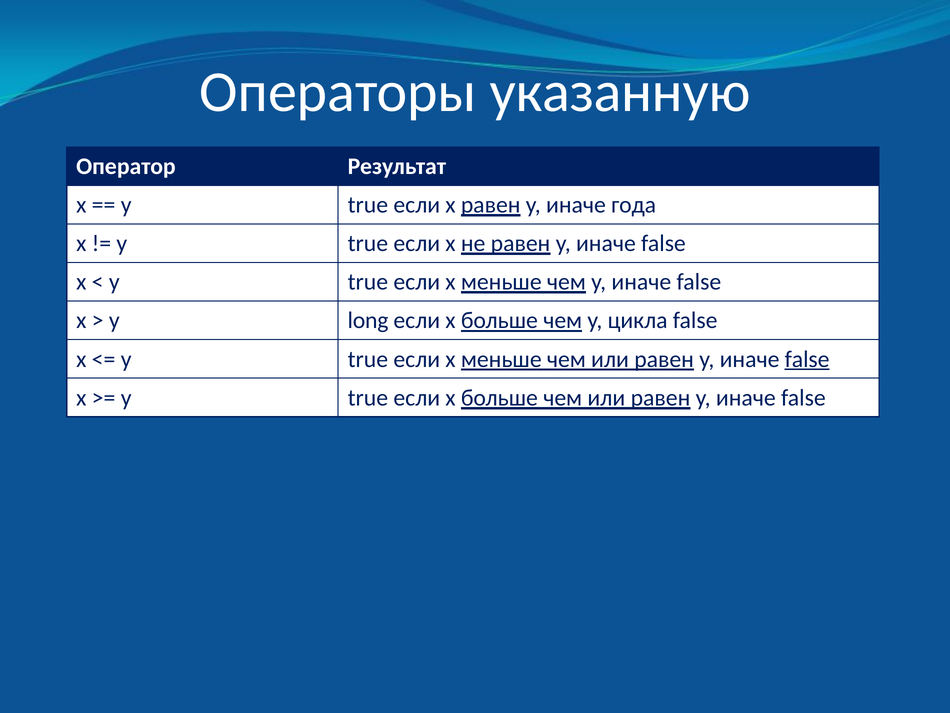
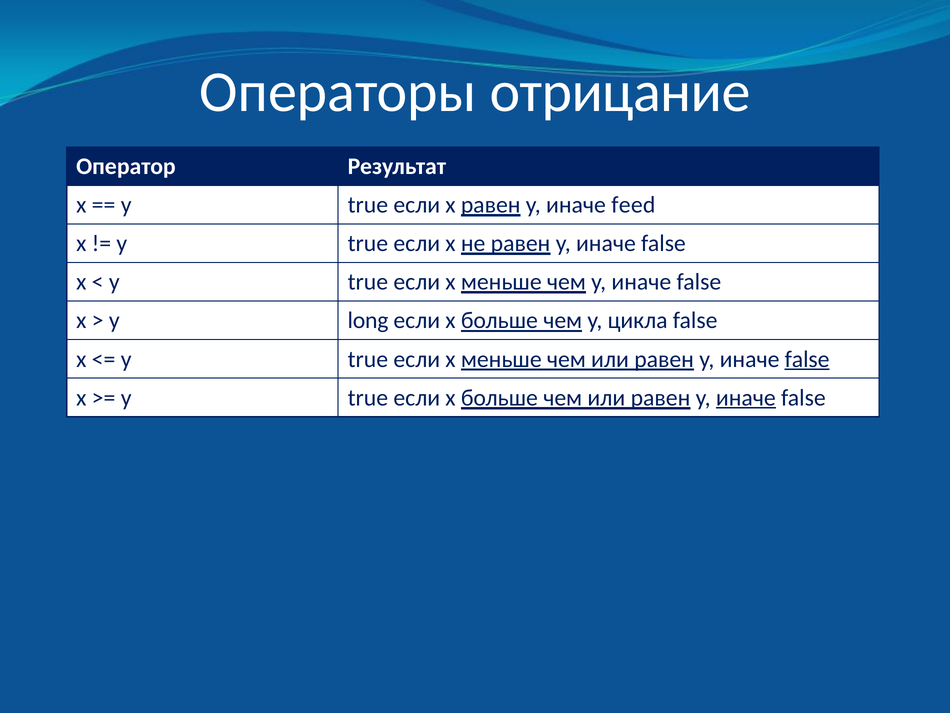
указанную: указанную -> отрицание
года: года -> feed
иначе at (746, 397) underline: none -> present
